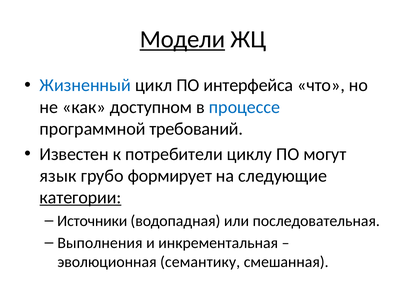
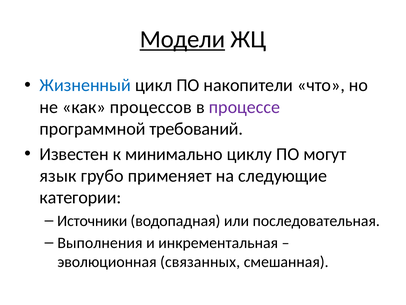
интерфейса: интерфейса -> накопители
доступном: доступном -> процессов
процессе colour: blue -> purple
потребители: потребители -> минимально
формирует: формирует -> применяет
категории underline: present -> none
семантику: семантику -> связанных
